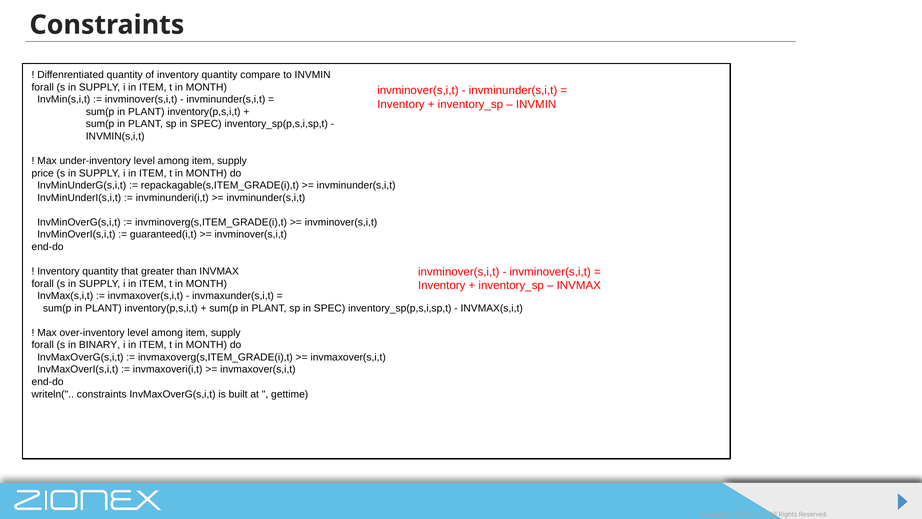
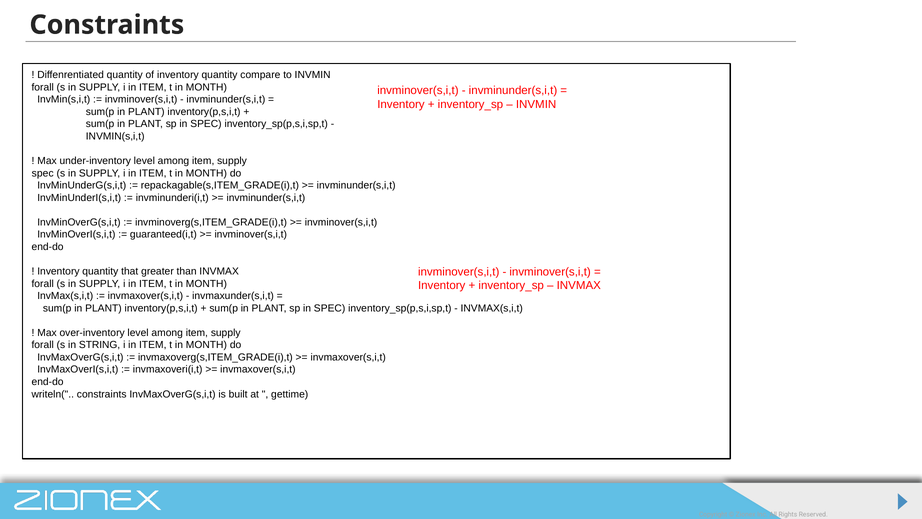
price at (43, 173): price -> spec
BINARY: BINARY -> STRING
